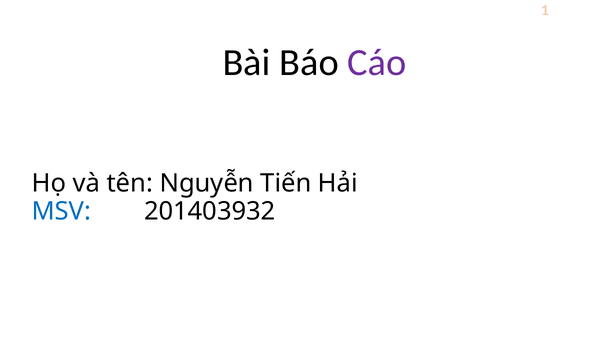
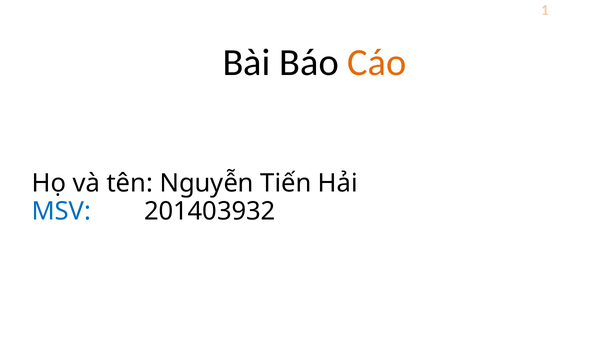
Cáo colour: purple -> orange
